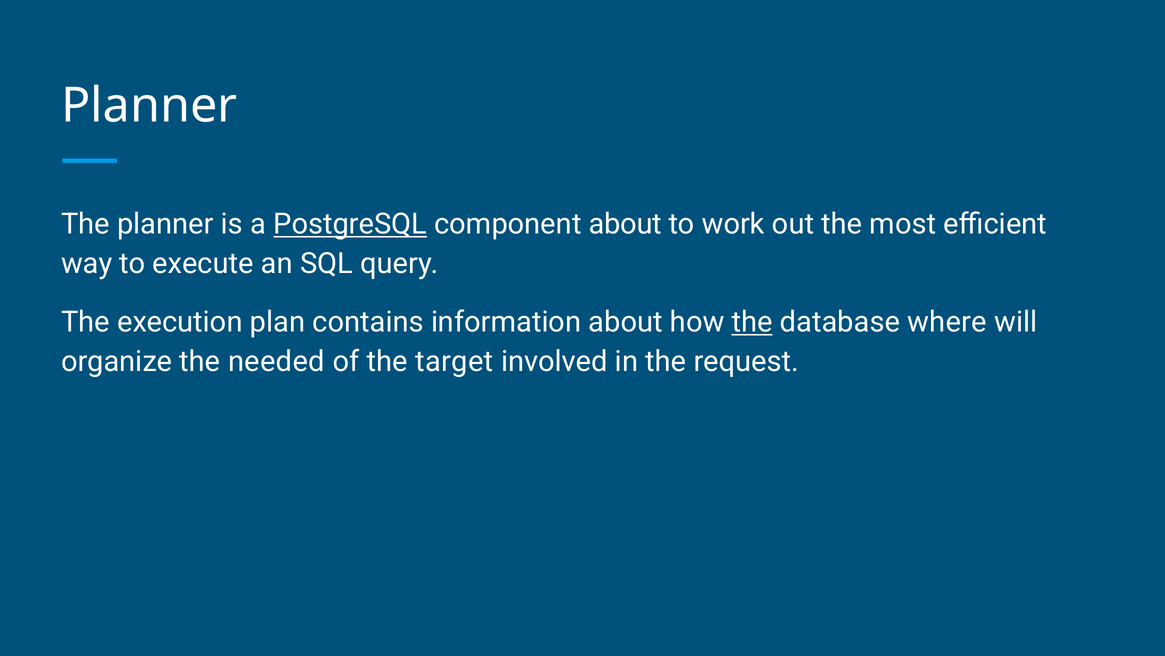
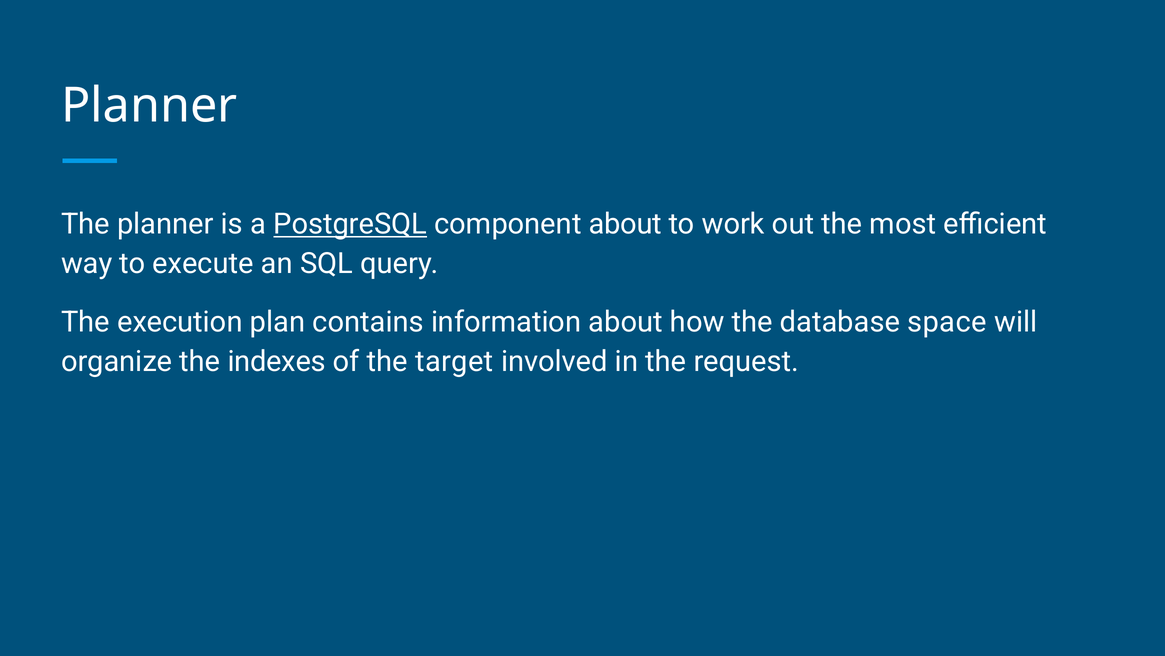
the at (752, 322) underline: present -> none
where: where -> space
needed: needed -> indexes
